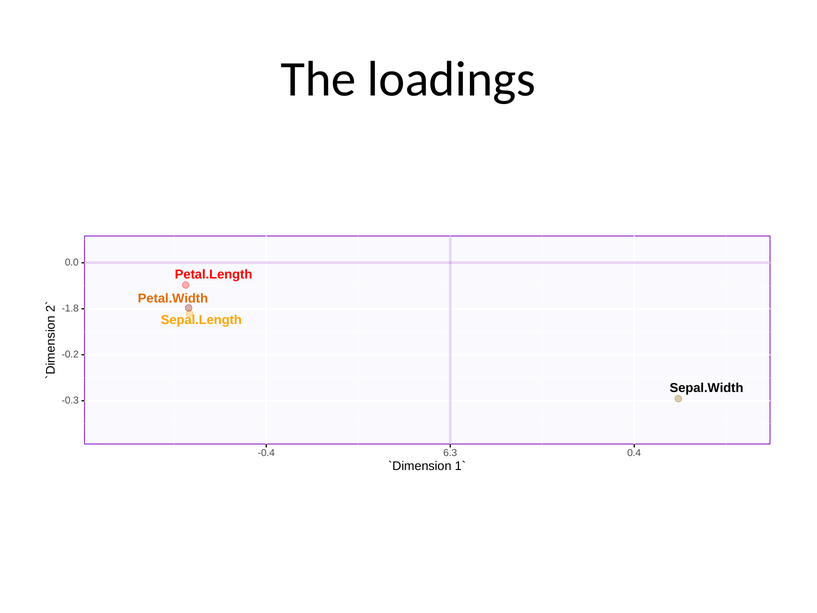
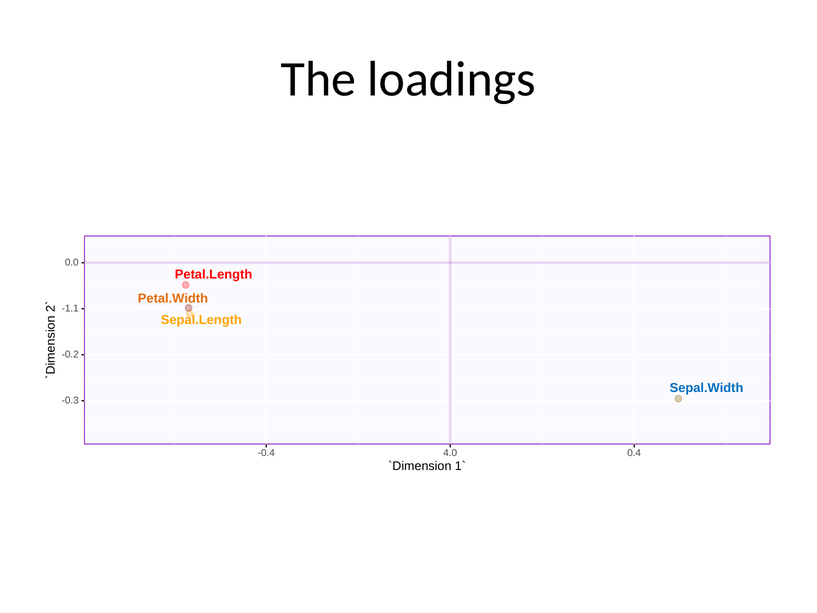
-1.8: -1.8 -> -1.1
Sepal.Width colour: black -> blue
6.3: 6.3 -> 4.0
